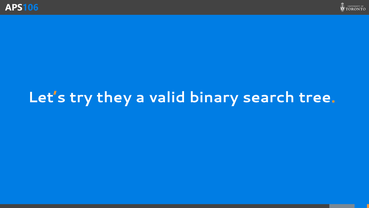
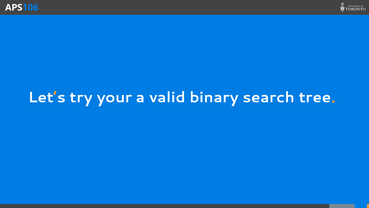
they: they -> your
